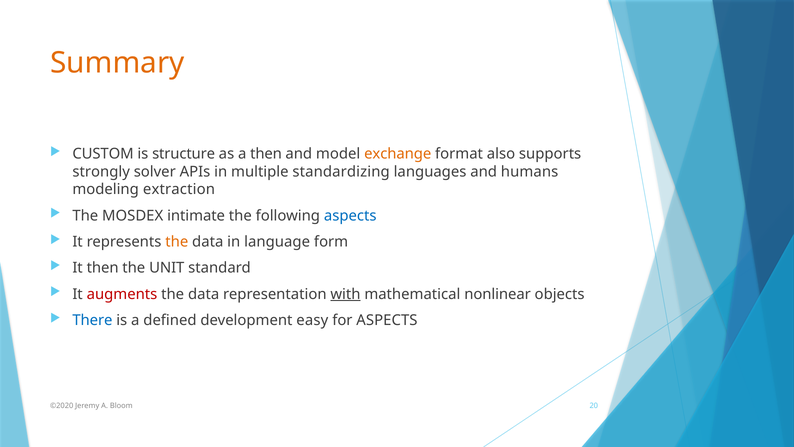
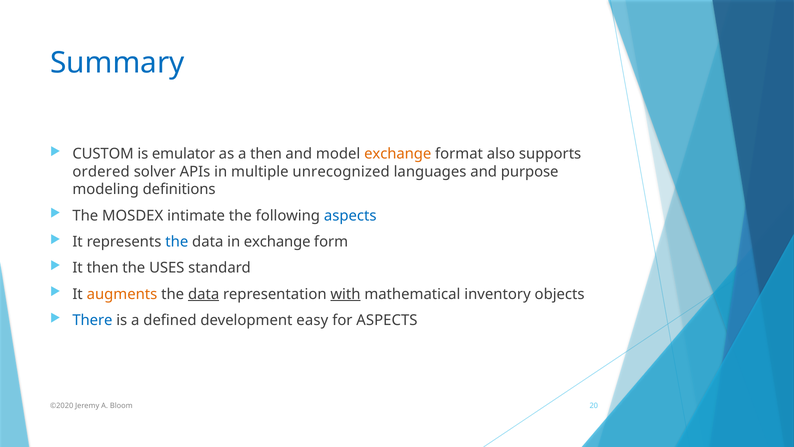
Summary colour: orange -> blue
structure: structure -> emulator
strongly: strongly -> ordered
standardizing: standardizing -> unrecognized
humans: humans -> purpose
extraction: extraction -> definitions
the at (177, 242) colour: orange -> blue
in language: language -> exchange
UNIT: UNIT -> USES
augments colour: red -> orange
data at (204, 294) underline: none -> present
nonlinear: nonlinear -> inventory
